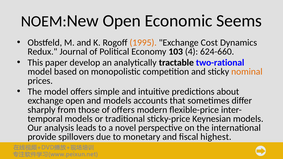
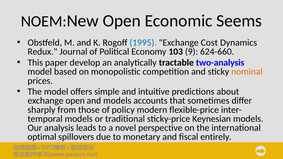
1995 colour: orange -> blue
4: 4 -> 9
two-rational: two-rational -> two-analysis
of offers: offers -> policy
provide: provide -> optimal
highest: highest -> entirely
